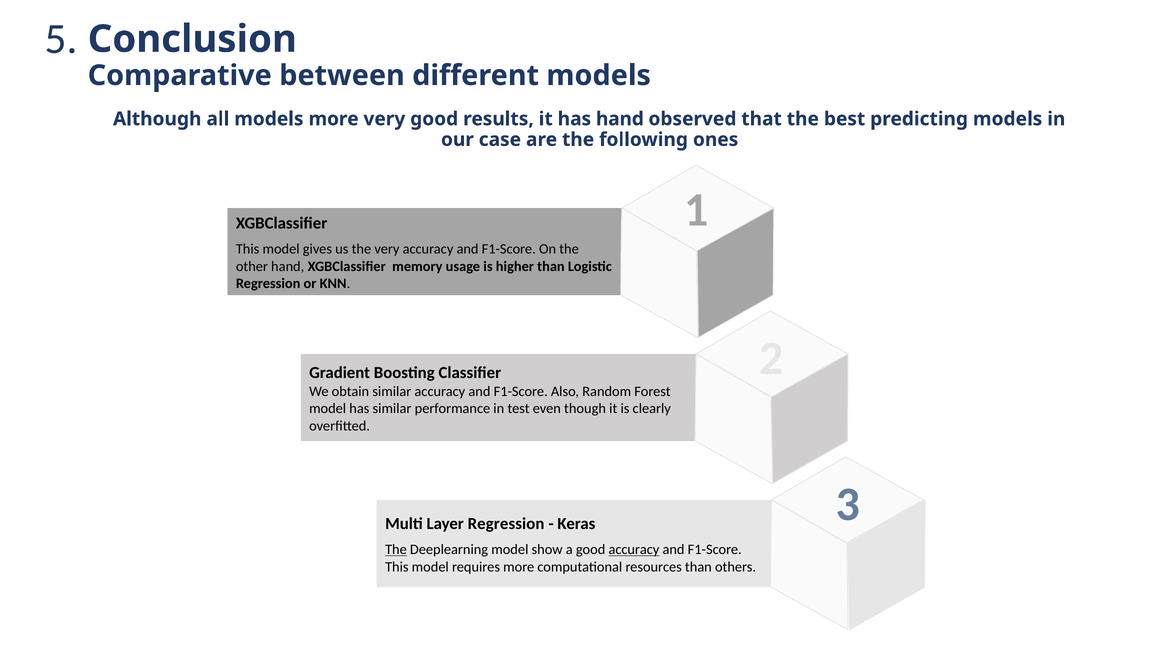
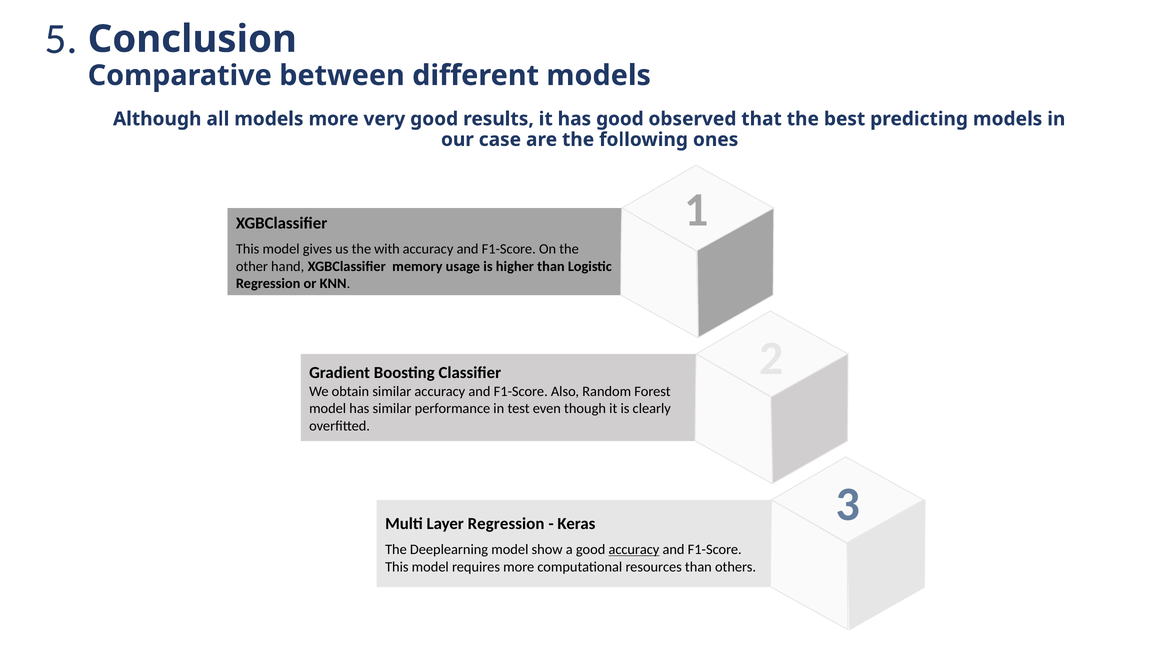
has hand: hand -> good
the very: very -> with
The at (396, 550) underline: present -> none
